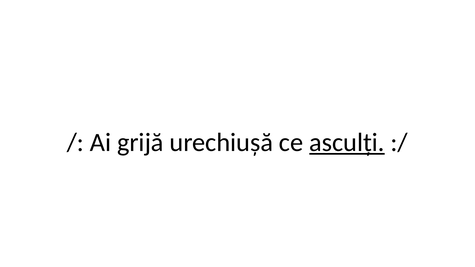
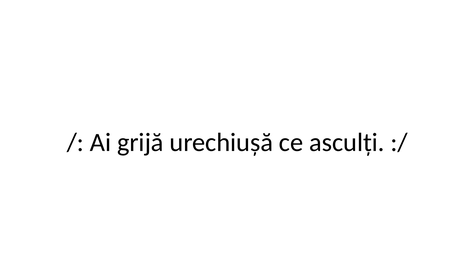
asculți underline: present -> none
